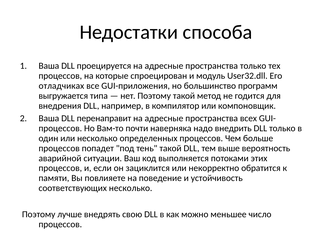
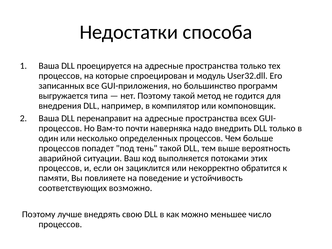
отладчиках: отладчиках -> записанных
соответствующих несколько: несколько -> возможно
